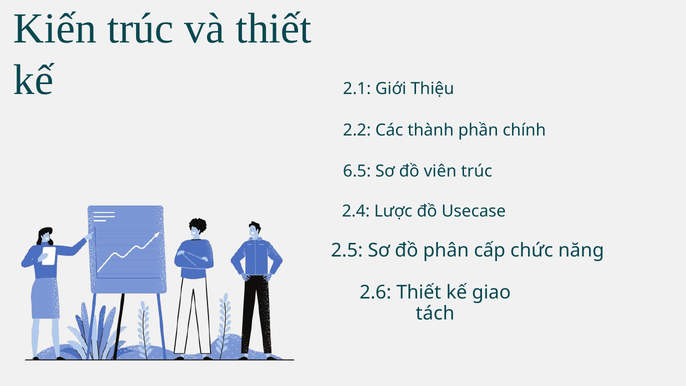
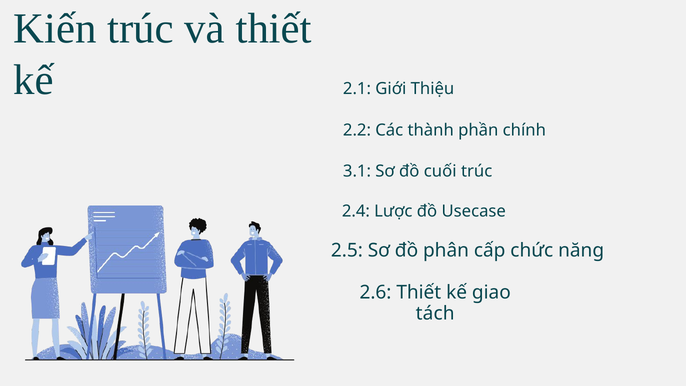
6.5: 6.5 -> 3.1
viên: viên -> cuối
